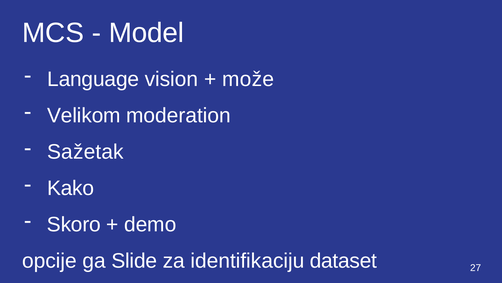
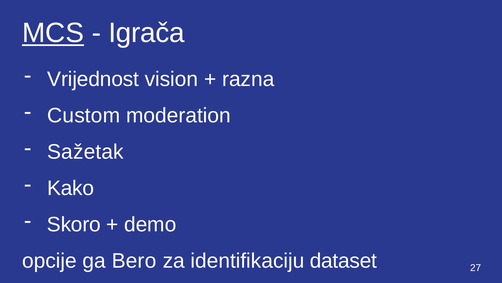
MCS underline: none -> present
Model: Model -> Igrača
Language: Language -> Vrijednost
može: može -> razna
Velikom: Velikom -> Custom
Slide: Slide -> Bero
